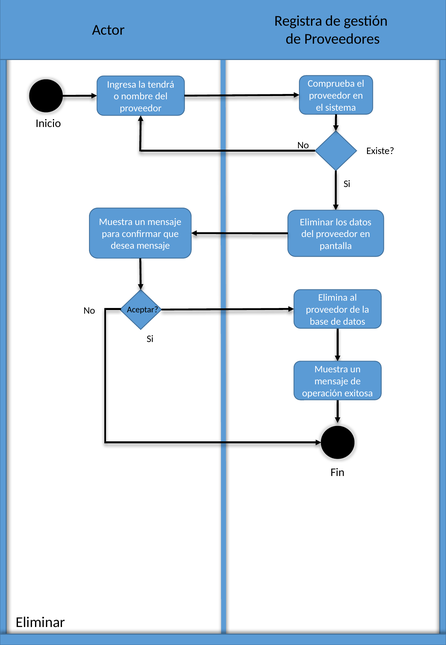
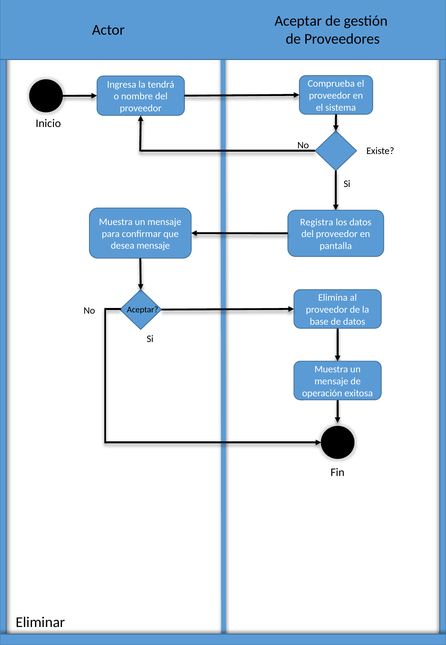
Registra at (298, 21): Registra -> Aceptar
Eliminar at (317, 222): Eliminar -> Registra
